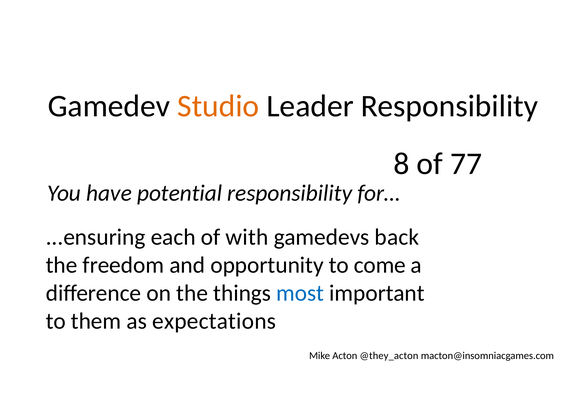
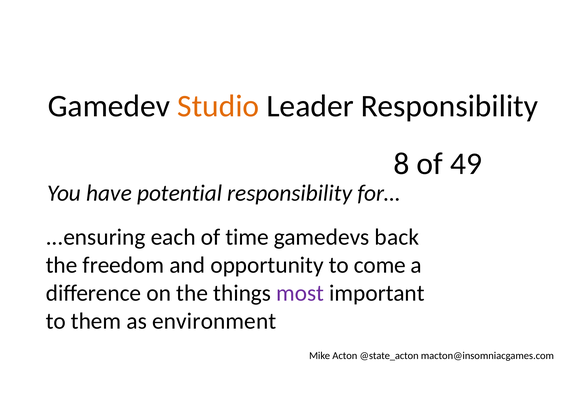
77: 77 -> 49
with: with -> time
most colour: blue -> purple
expectations: expectations -> environment
@they_acton: @they_acton -> @state_acton
